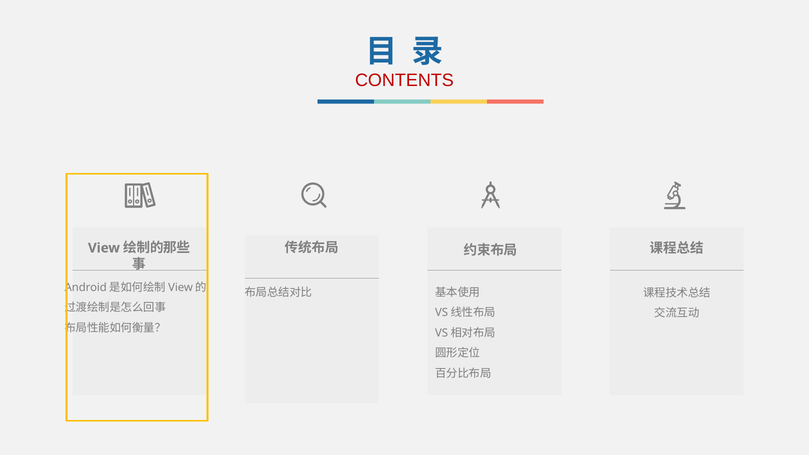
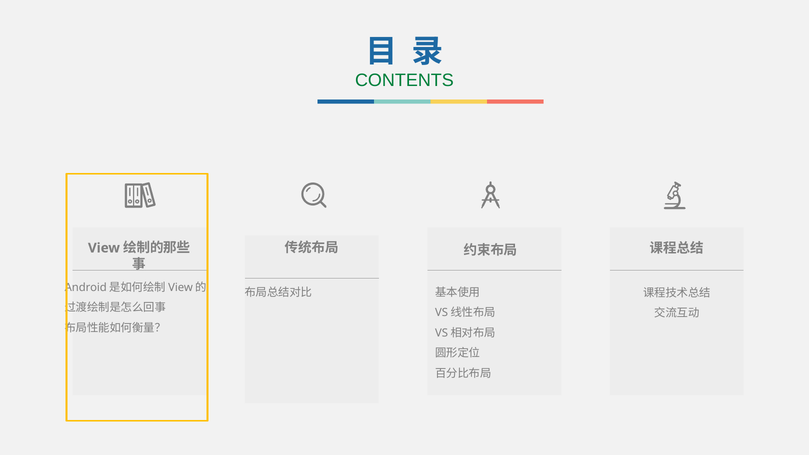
CONTENTS colour: red -> green
